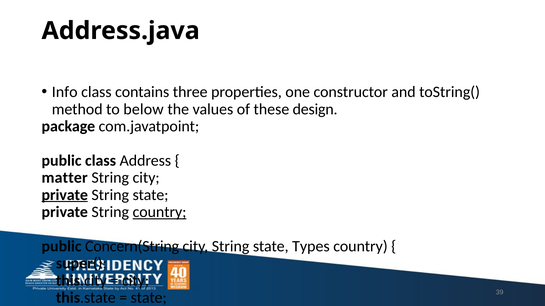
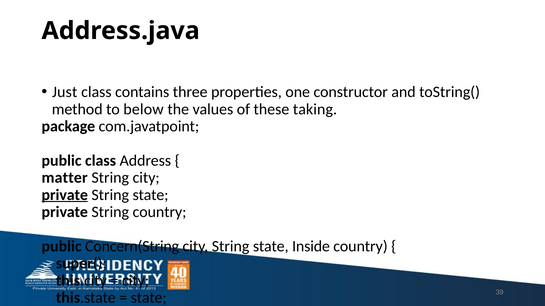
Info: Info -> Just
design: design -> taking
country at (160, 212) underline: present -> none
Types: Types -> Inside
